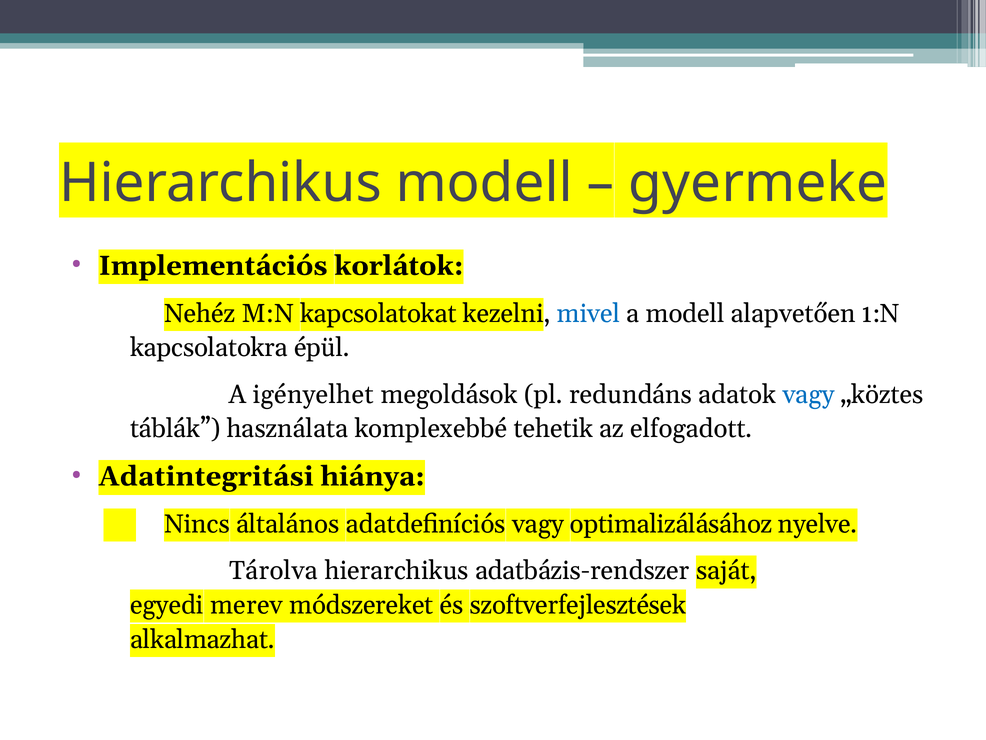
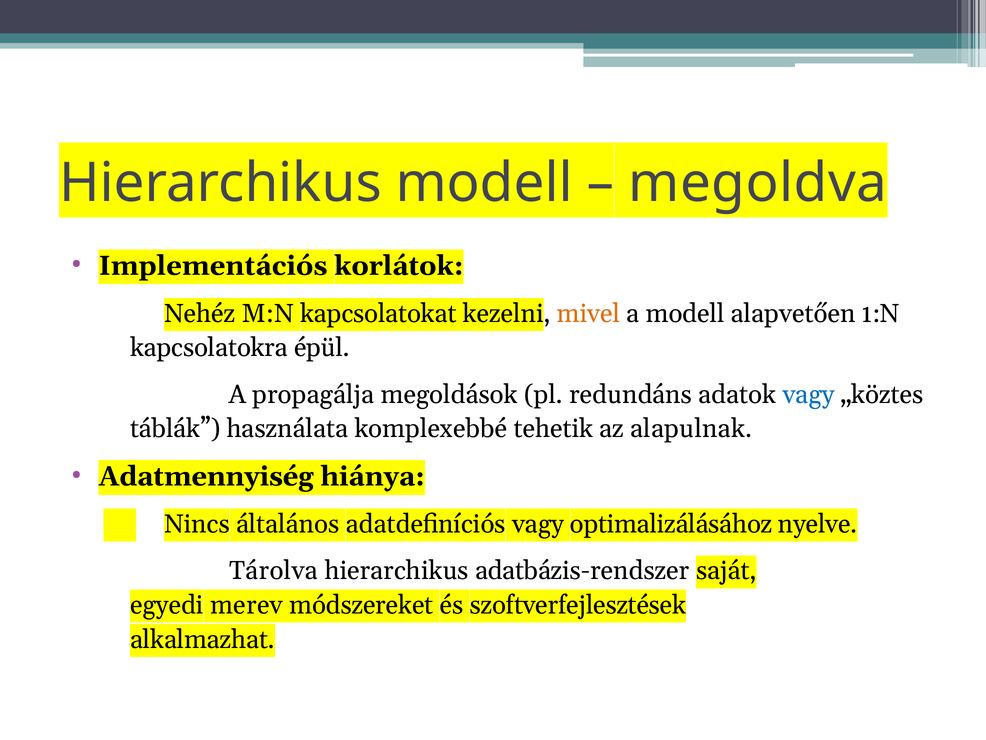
gyermeke: gyermeke -> megoldva
mivel colour: blue -> orange
igényelhet: igényelhet -> propagálja
elfogadott: elfogadott -> alapulnak
Adatintegritási: Adatintegritási -> Adatmennyiség
